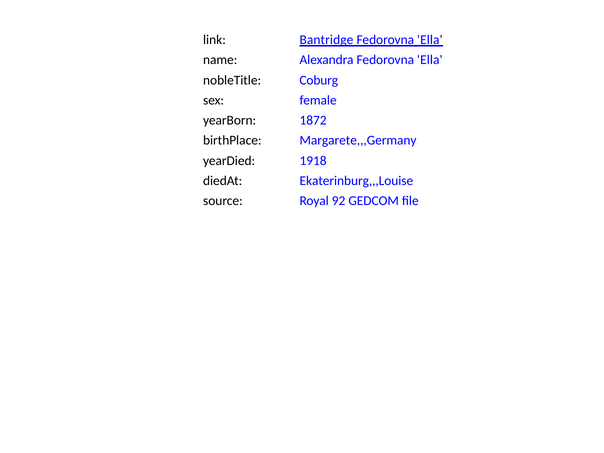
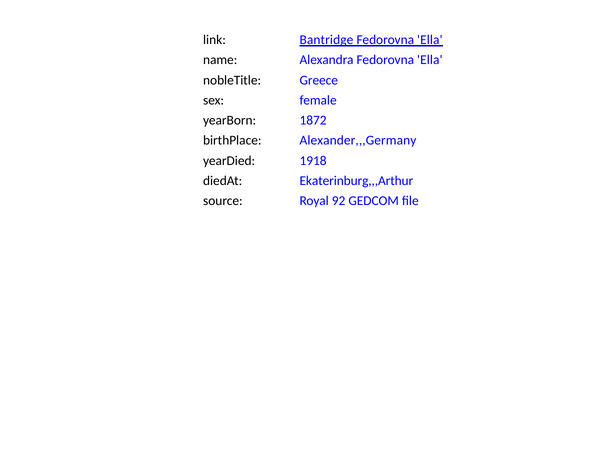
Coburg: Coburg -> Greece
Margarete,,,Germany: Margarete,,,Germany -> Alexander,,,Germany
Ekaterinburg,,,Louise: Ekaterinburg,,,Louise -> Ekaterinburg,,,Arthur
